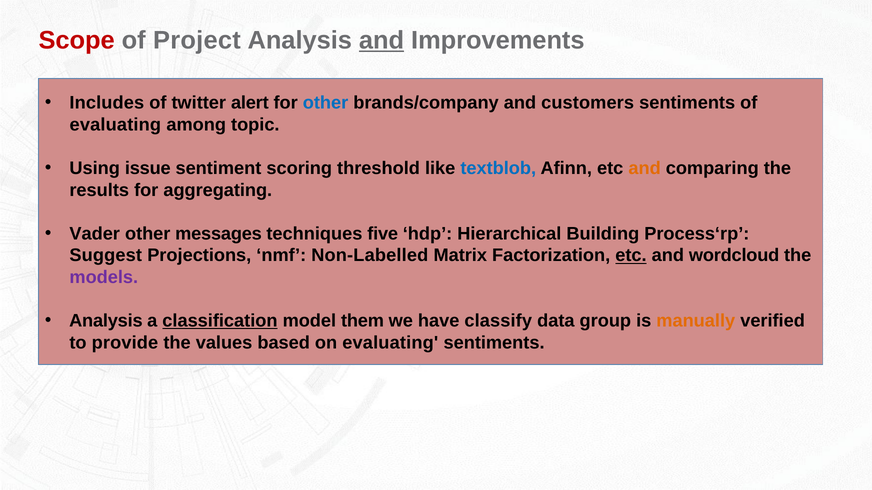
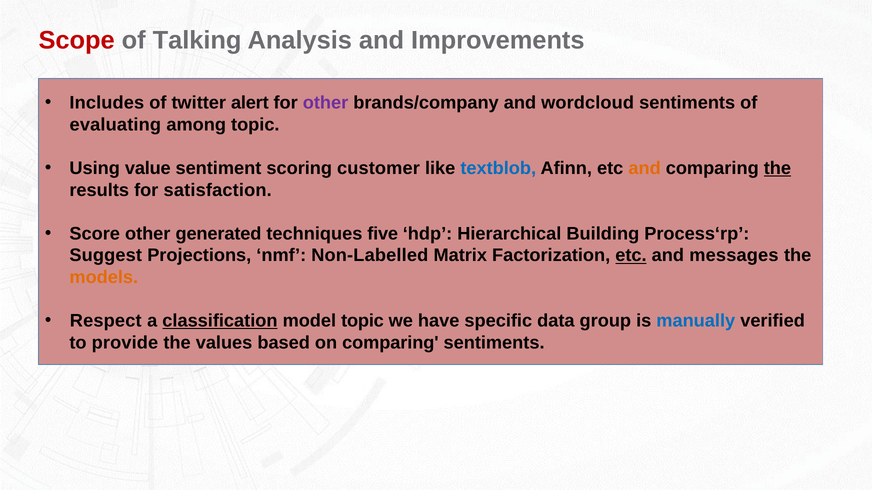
Project: Project -> Talking
and at (382, 40) underline: present -> none
other at (326, 103) colour: blue -> purple
customers: customers -> wordcloud
issue: issue -> value
threshold: threshold -> customer
the at (777, 169) underline: none -> present
aggregating: aggregating -> satisfaction
Vader: Vader -> Score
messages: messages -> generated
wordcloud: wordcloud -> messages
models colour: purple -> orange
Analysis at (106, 321): Analysis -> Respect
model them: them -> topic
classify: classify -> specific
manually colour: orange -> blue
on evaluating: evaluating -> comparing
